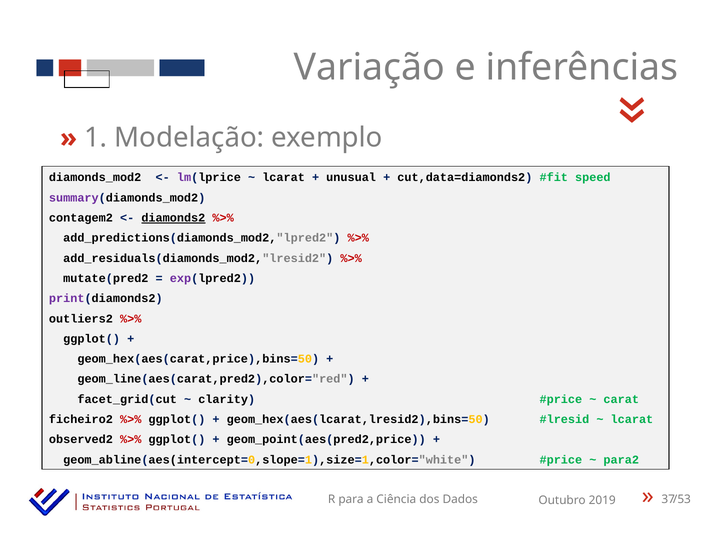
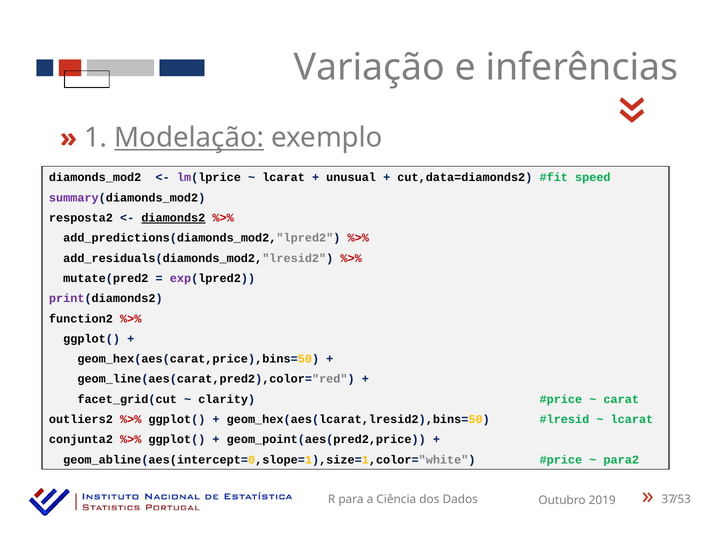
Modelação underline: none -> present
contagem2: contagem2 -> resposta2
outliers2: outliers2 -> function2
ficheiro2: ficheiro2 -> outliers2
observed2: observed2 -> conjunta2
